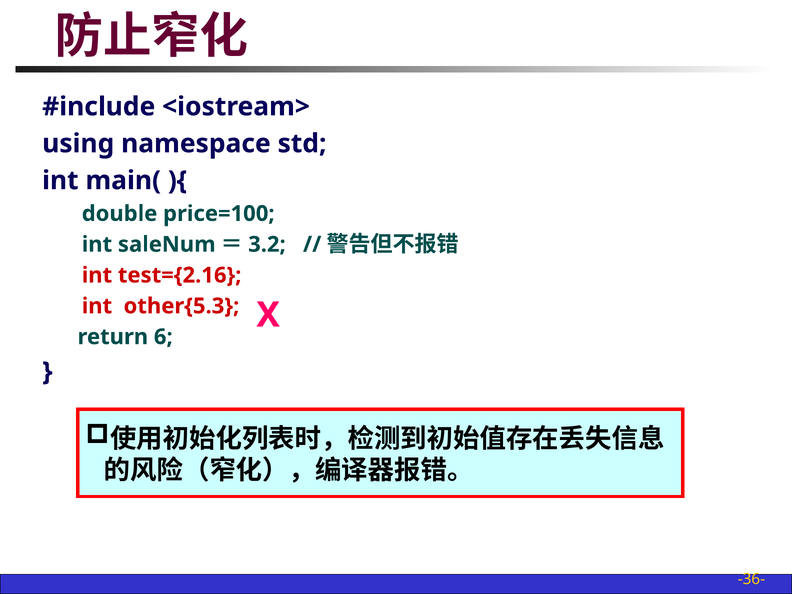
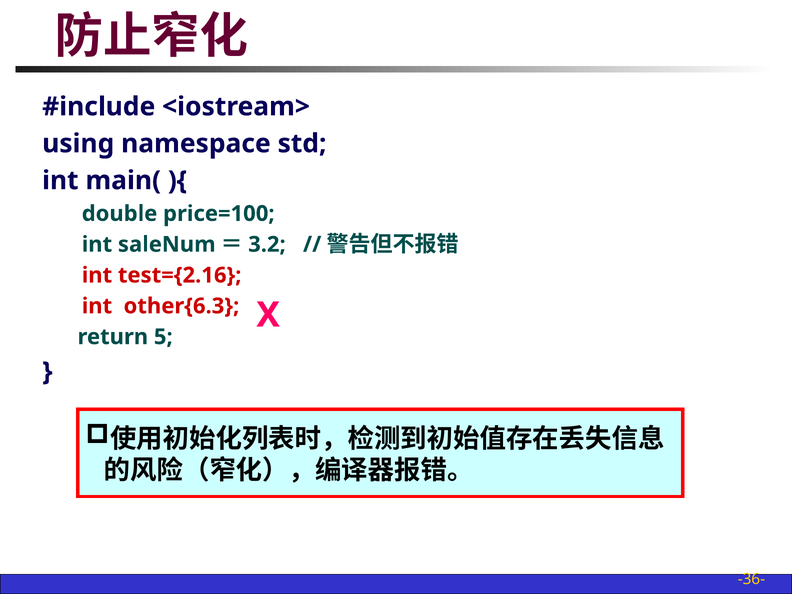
other{5.3: other{5.3 -> other{6.3
6: 6 -> 5
